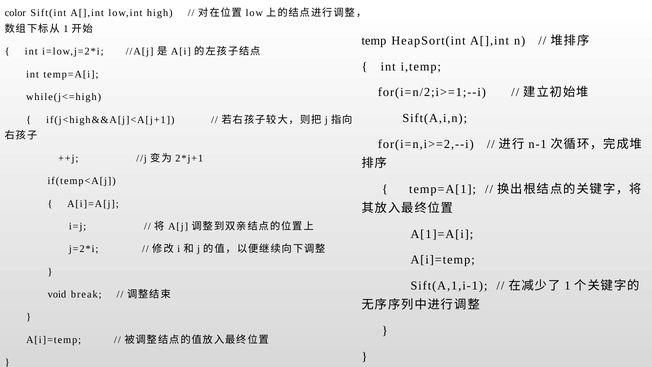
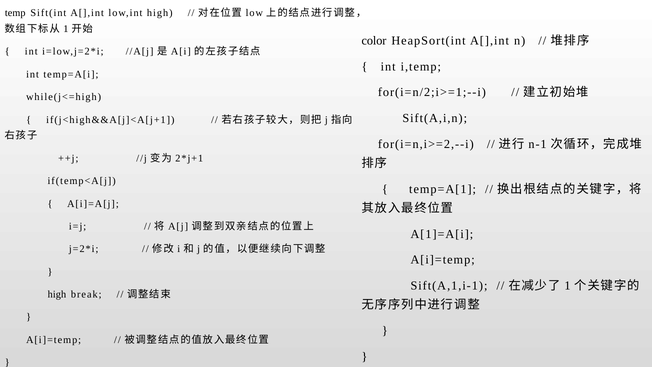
color: color -> temp
temp: temp -> color
void at (57, 294): void -> high
